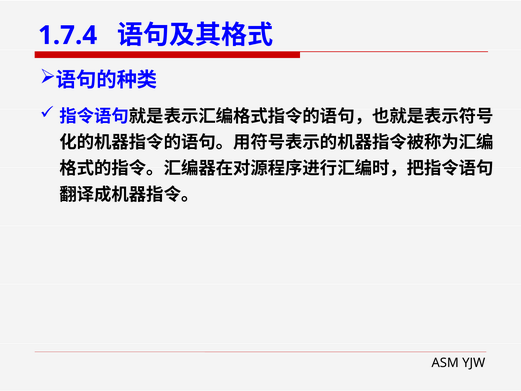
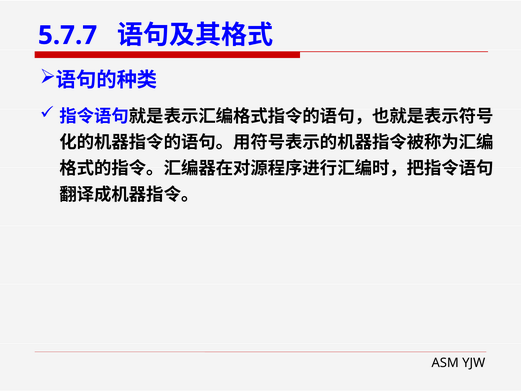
1.7.4: 1.7.4 -> 5.7.7
